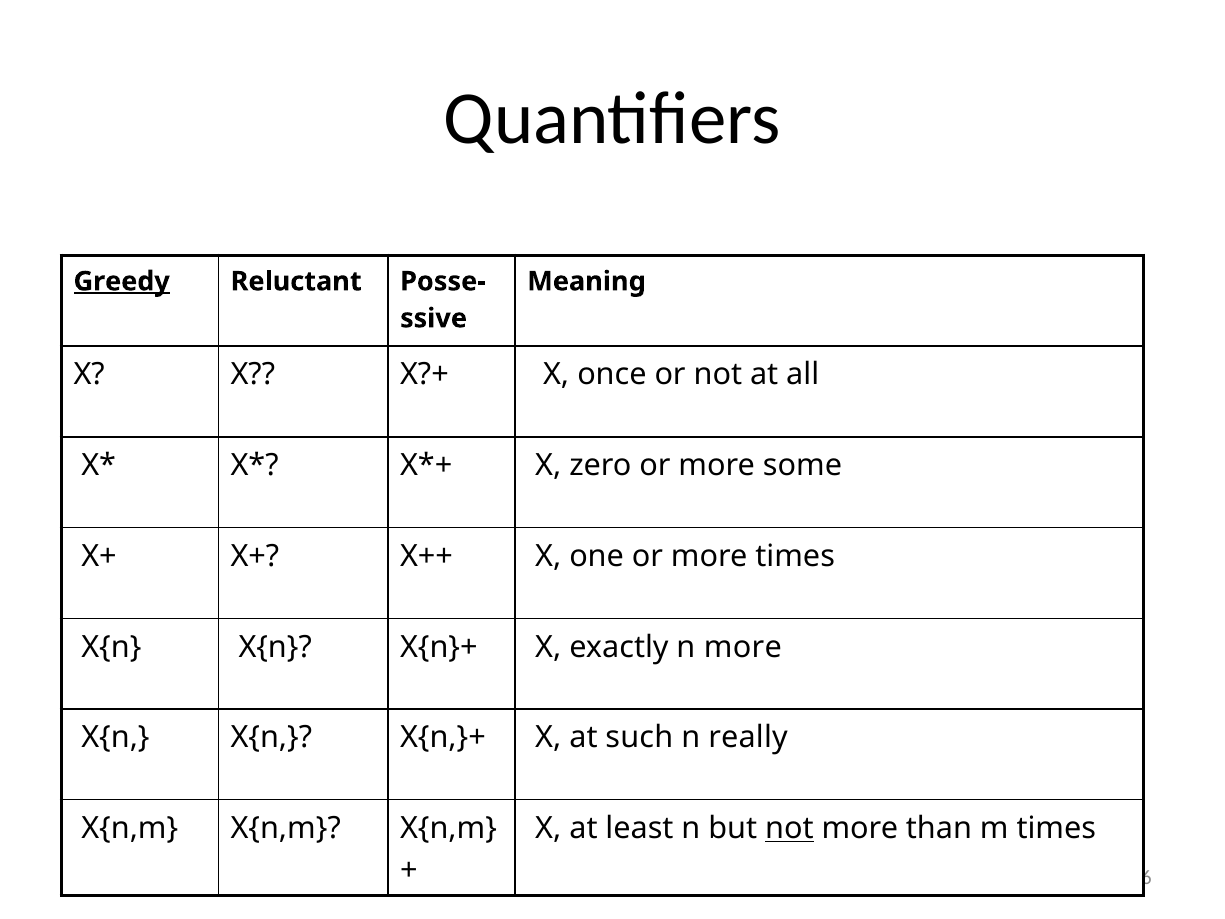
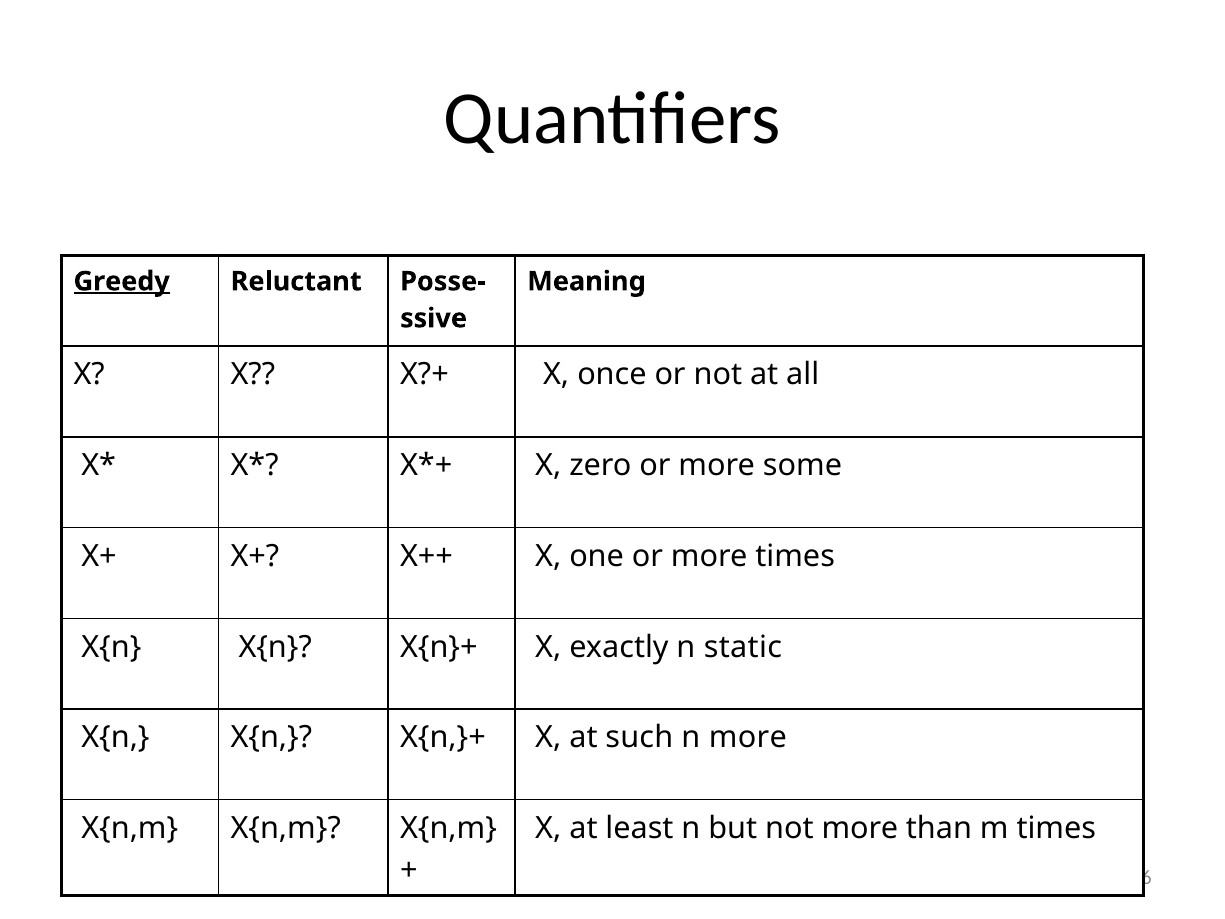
n more: more -> static
n really: really -> more
not at (789, 828) underline: present -> none
